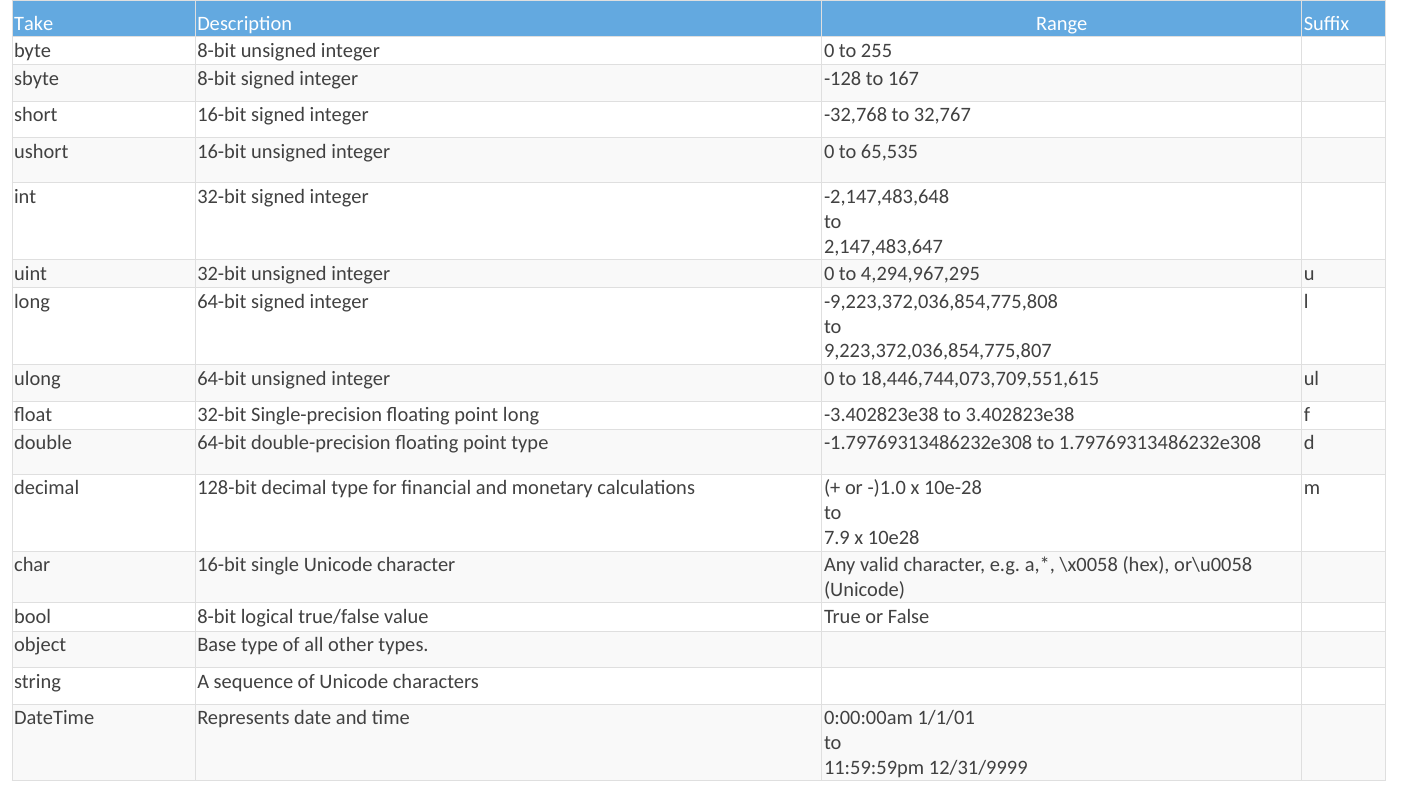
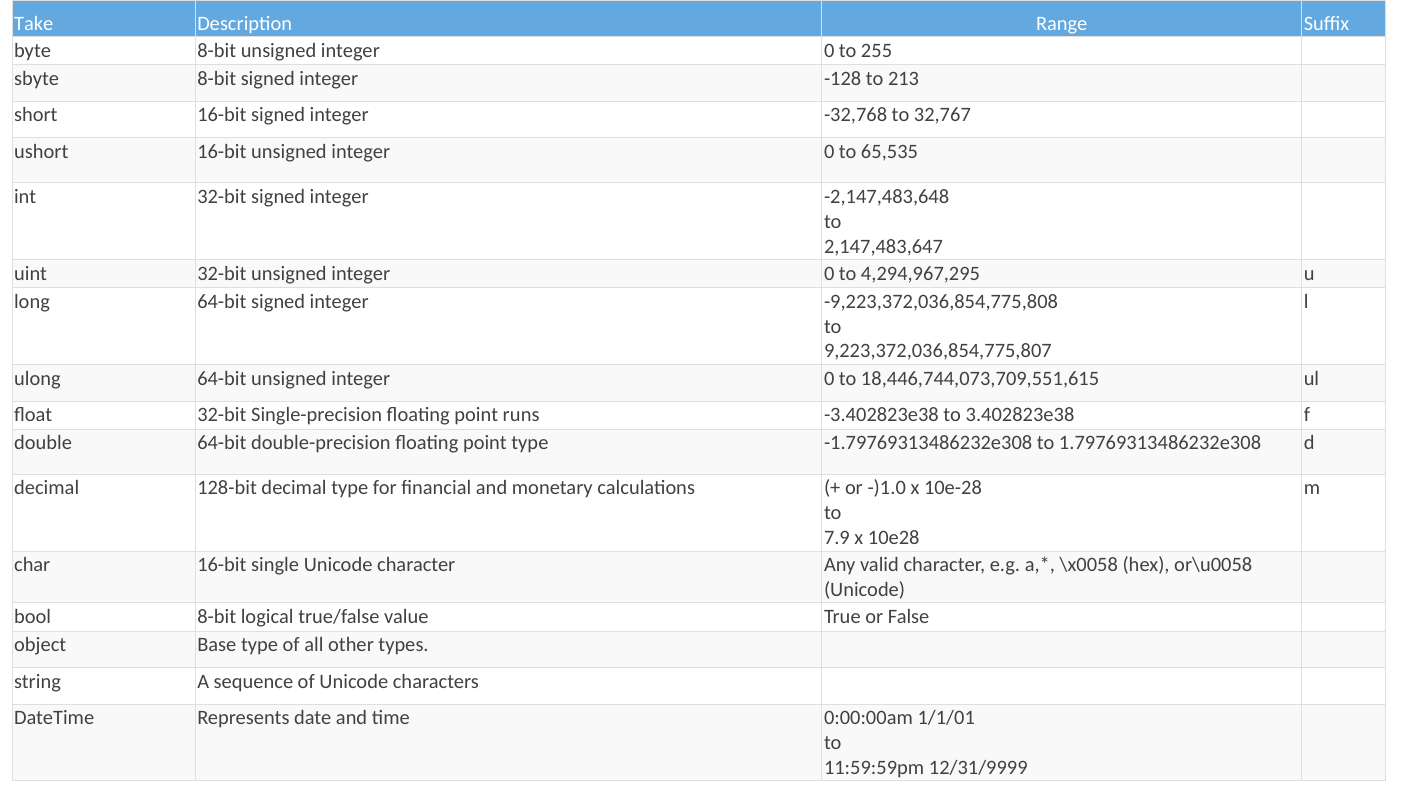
167: 167 -> 213
point long: long -> runs
